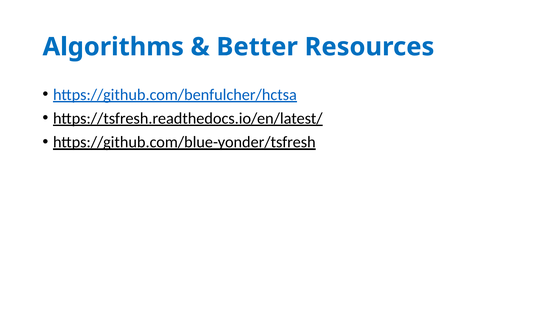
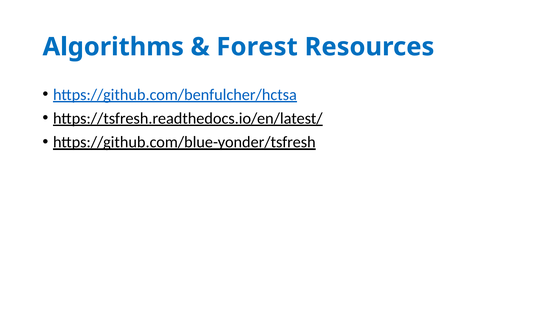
Better: Better -> Forest
